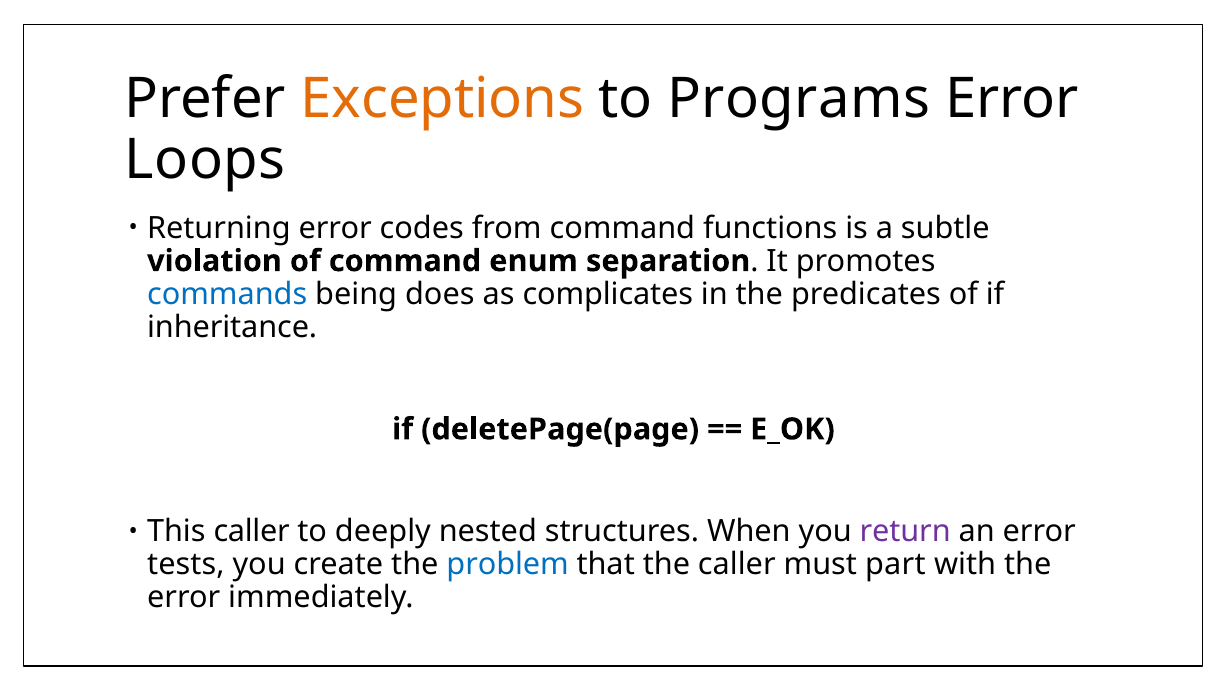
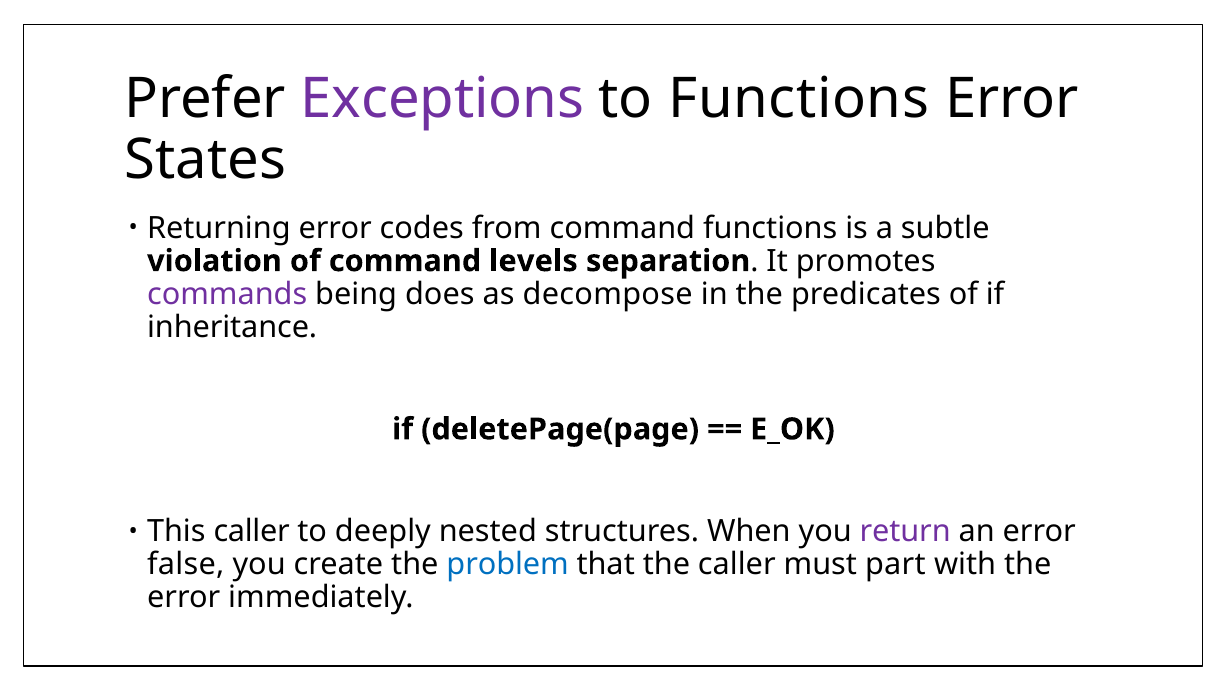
Exceptions colour: orange -> purple
to Programs: Programs -> Functions
Loops: Loops -> States
enum: enum -> levels
commands colour: blue -> purple
complicates: complicates -> decompose
tests: tests -> false
